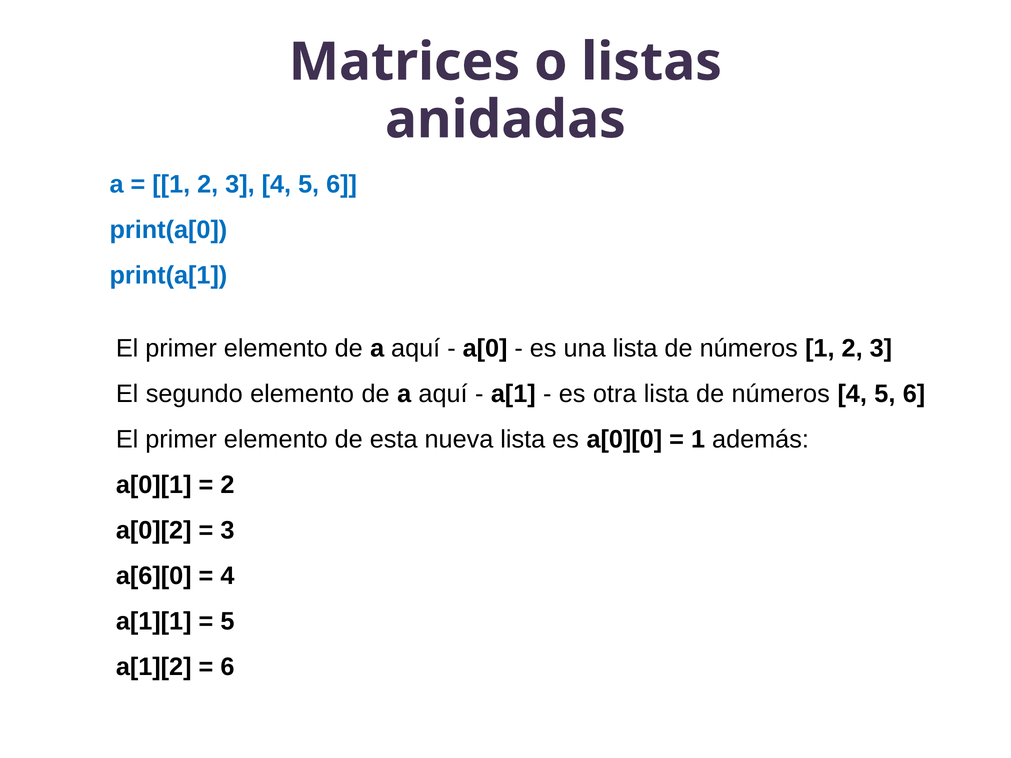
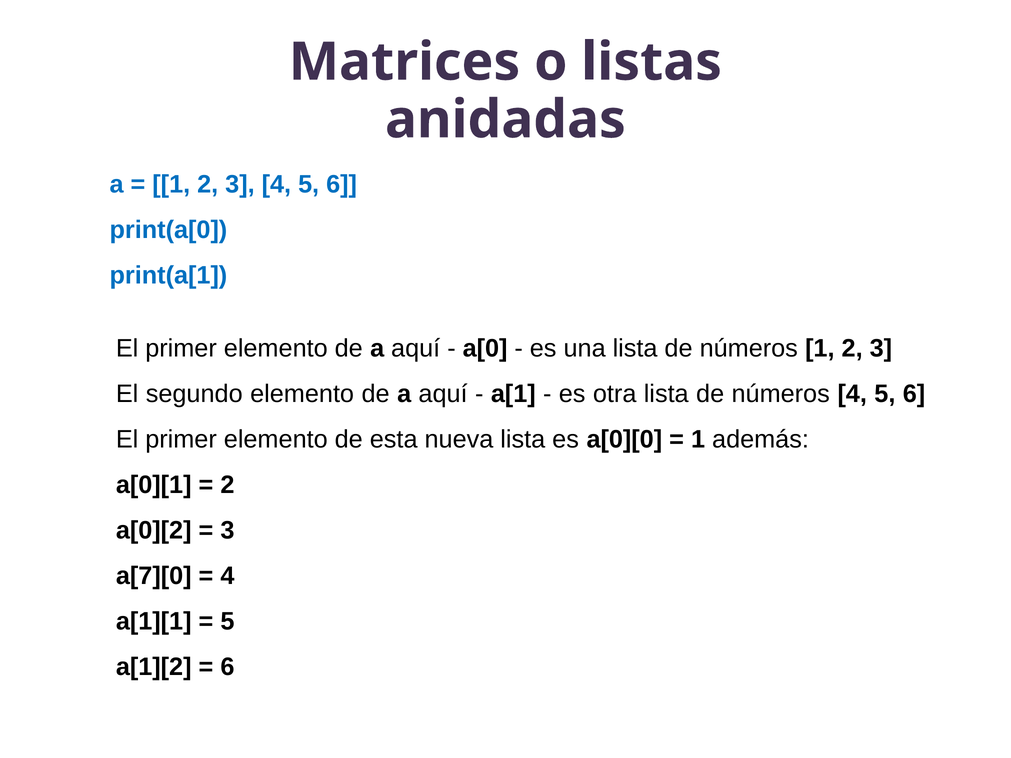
a[6][0: a[6][0 -> a[7][0
